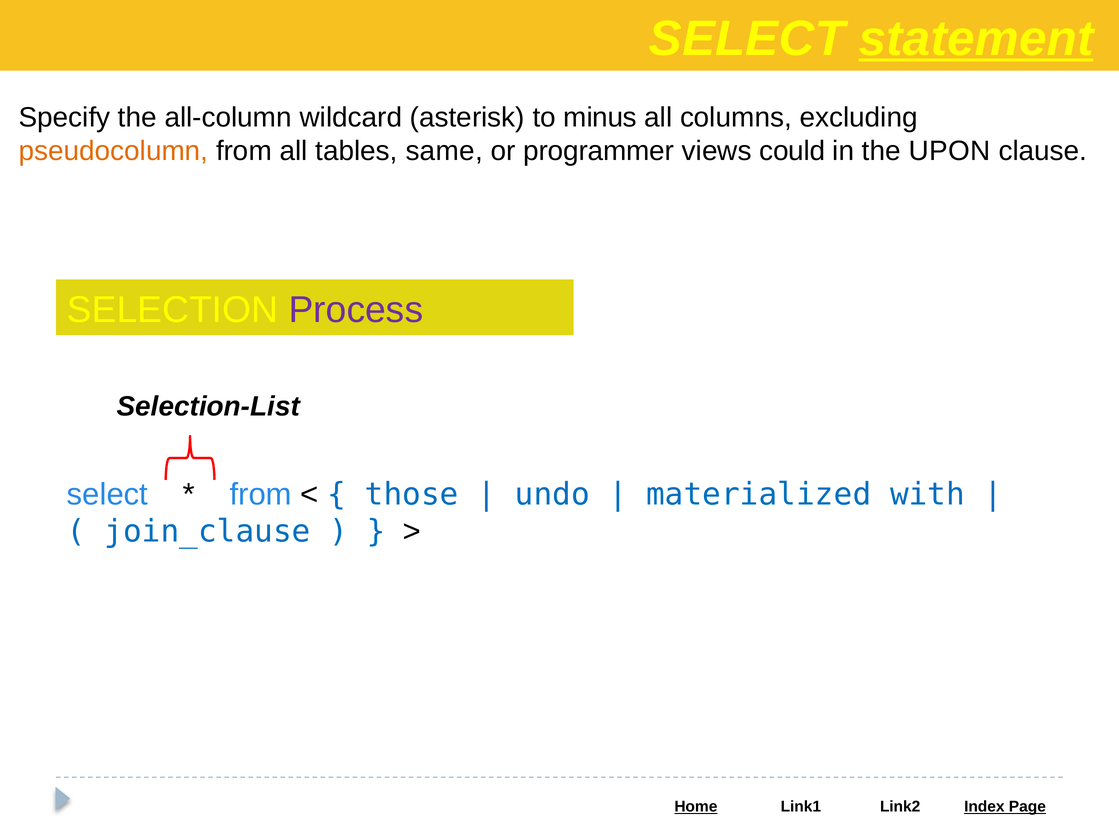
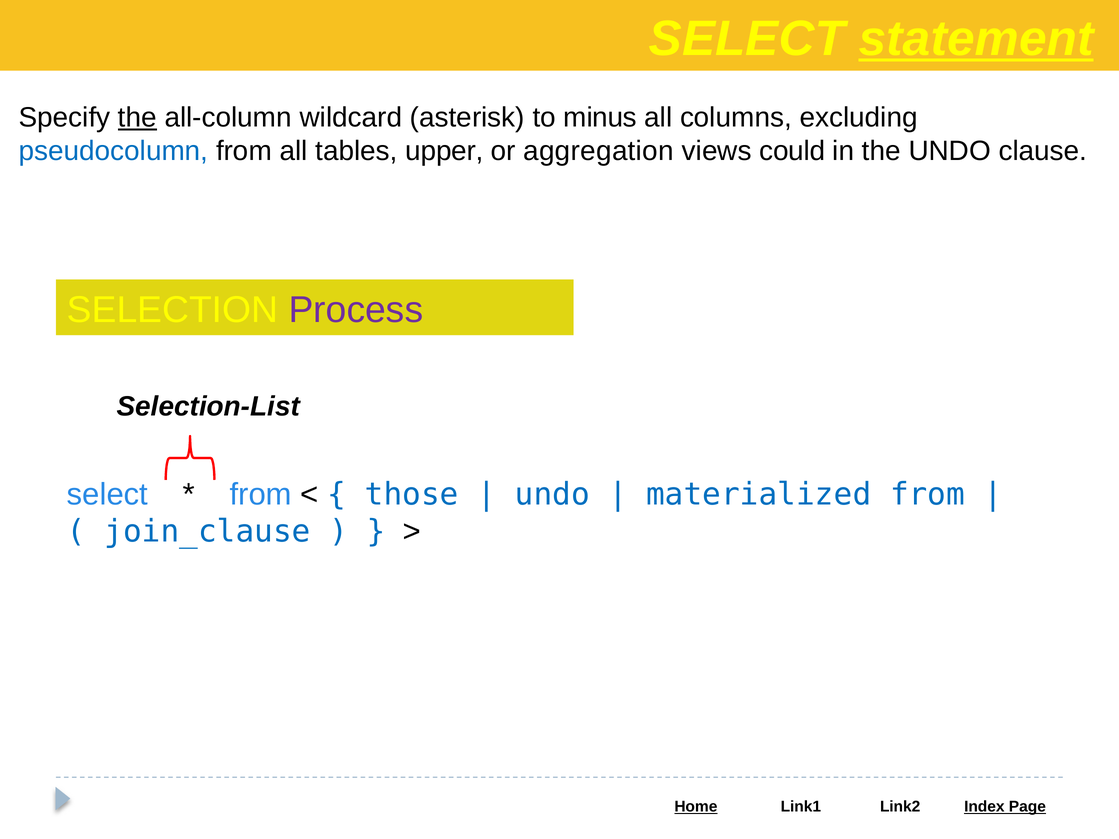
the at (137, 117) underline: none -> present
pseudocolumn colour: orange -> blue
same: same -> upper
programmer: programmer -> aggregation
the UPON: UPON -> UNDO
materialized with: with -> from
